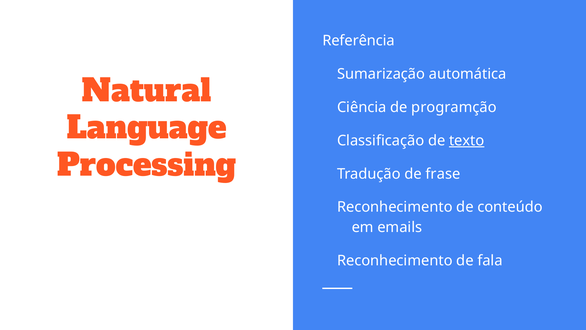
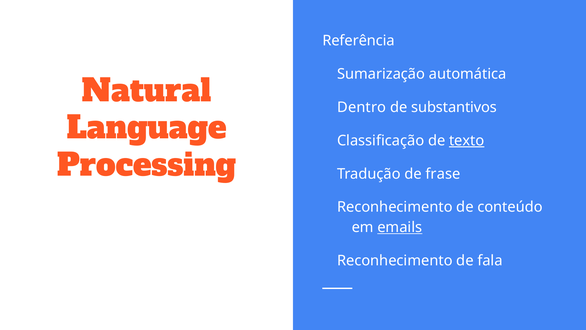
Ciência: Ciência -> Dentro
programção: programção -> substantivos
emails underline: none -> present
